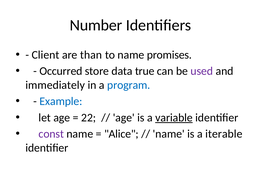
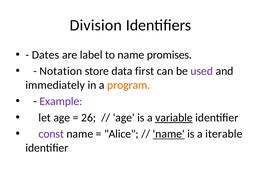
Number: Number -> Division
Client: Client -> Dates
than: than -> label
Occurred: Occurred -> Notation
true: true -> first
program colour: blue -> orange
Example colour: blue -> purple
22: 22 -> 26
name at (169, 134) underline: none -> present
